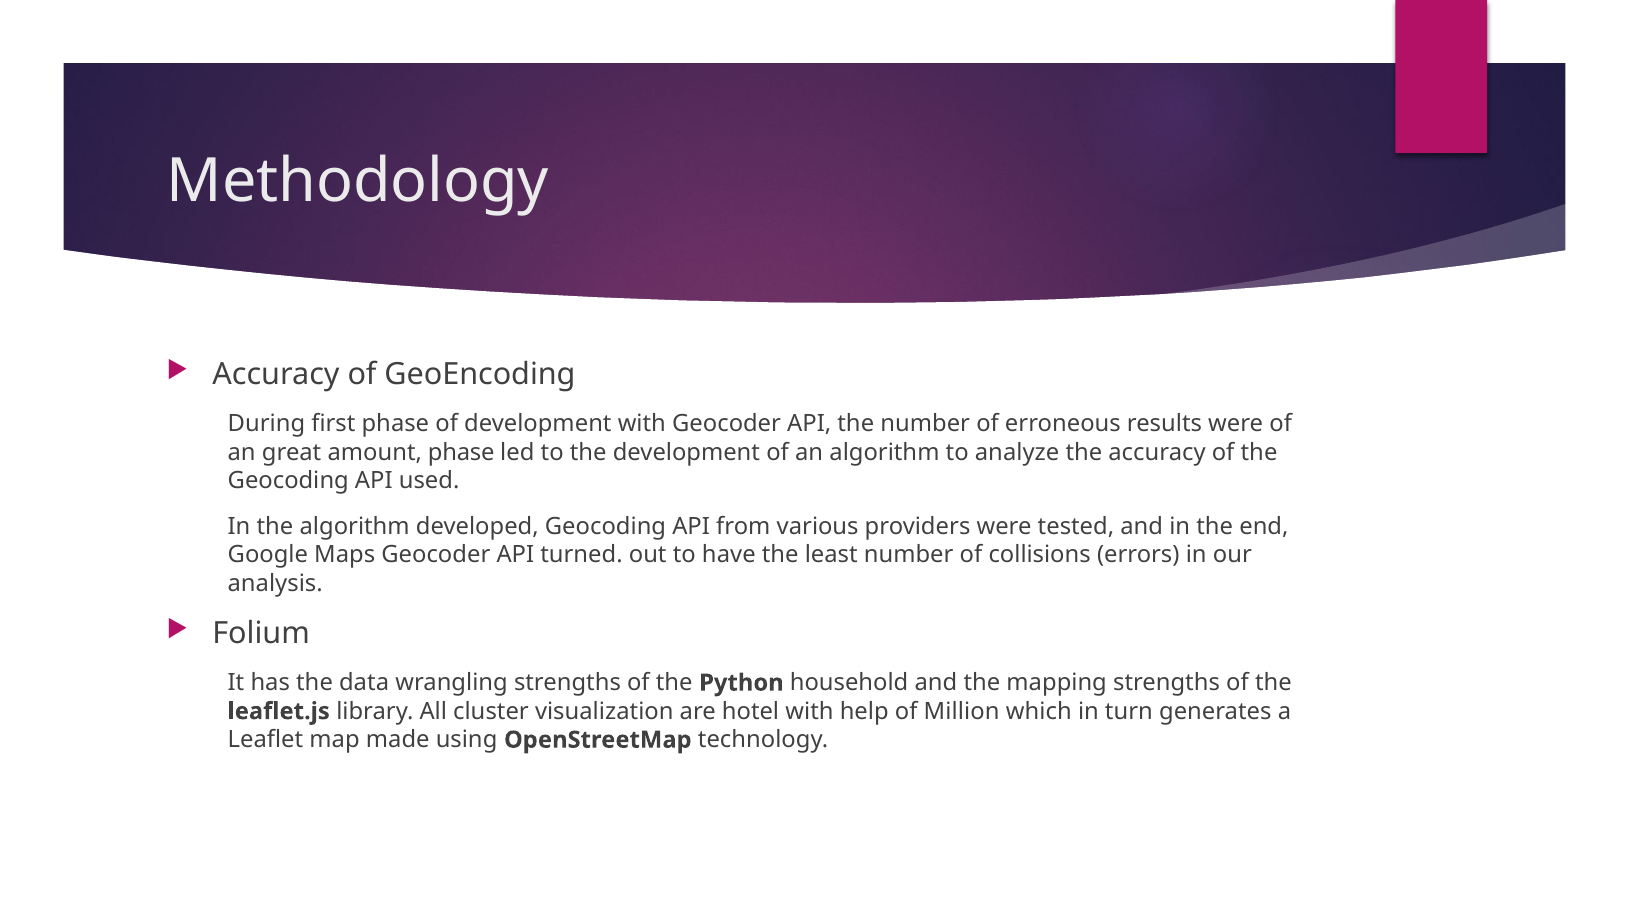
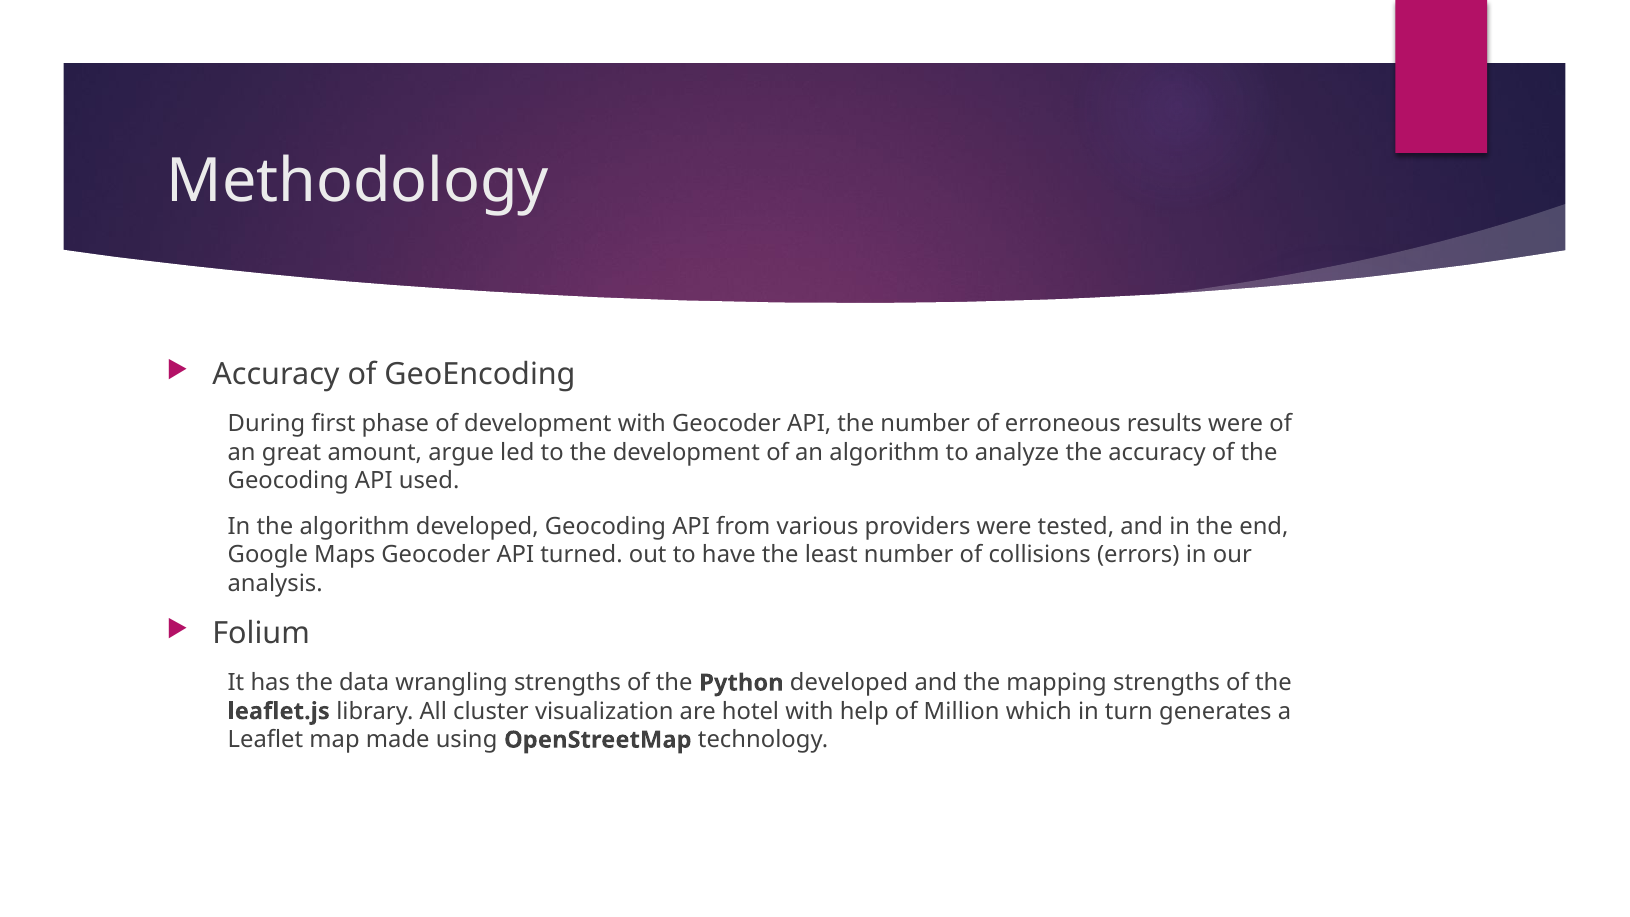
amount phase: phase -> argue
Python household: household -> developed
